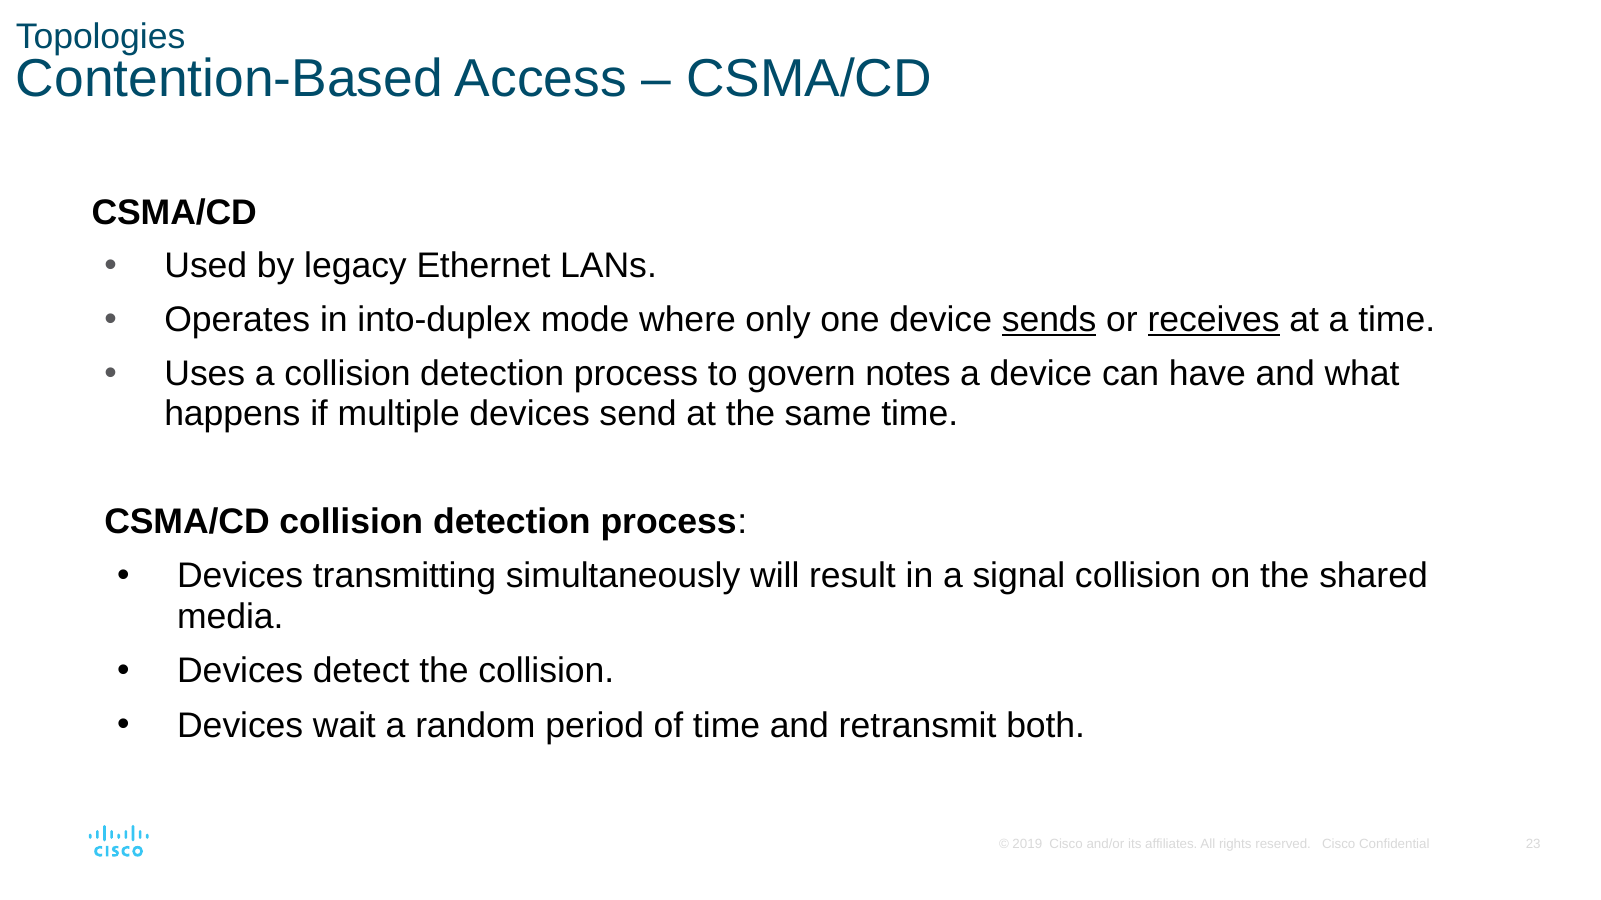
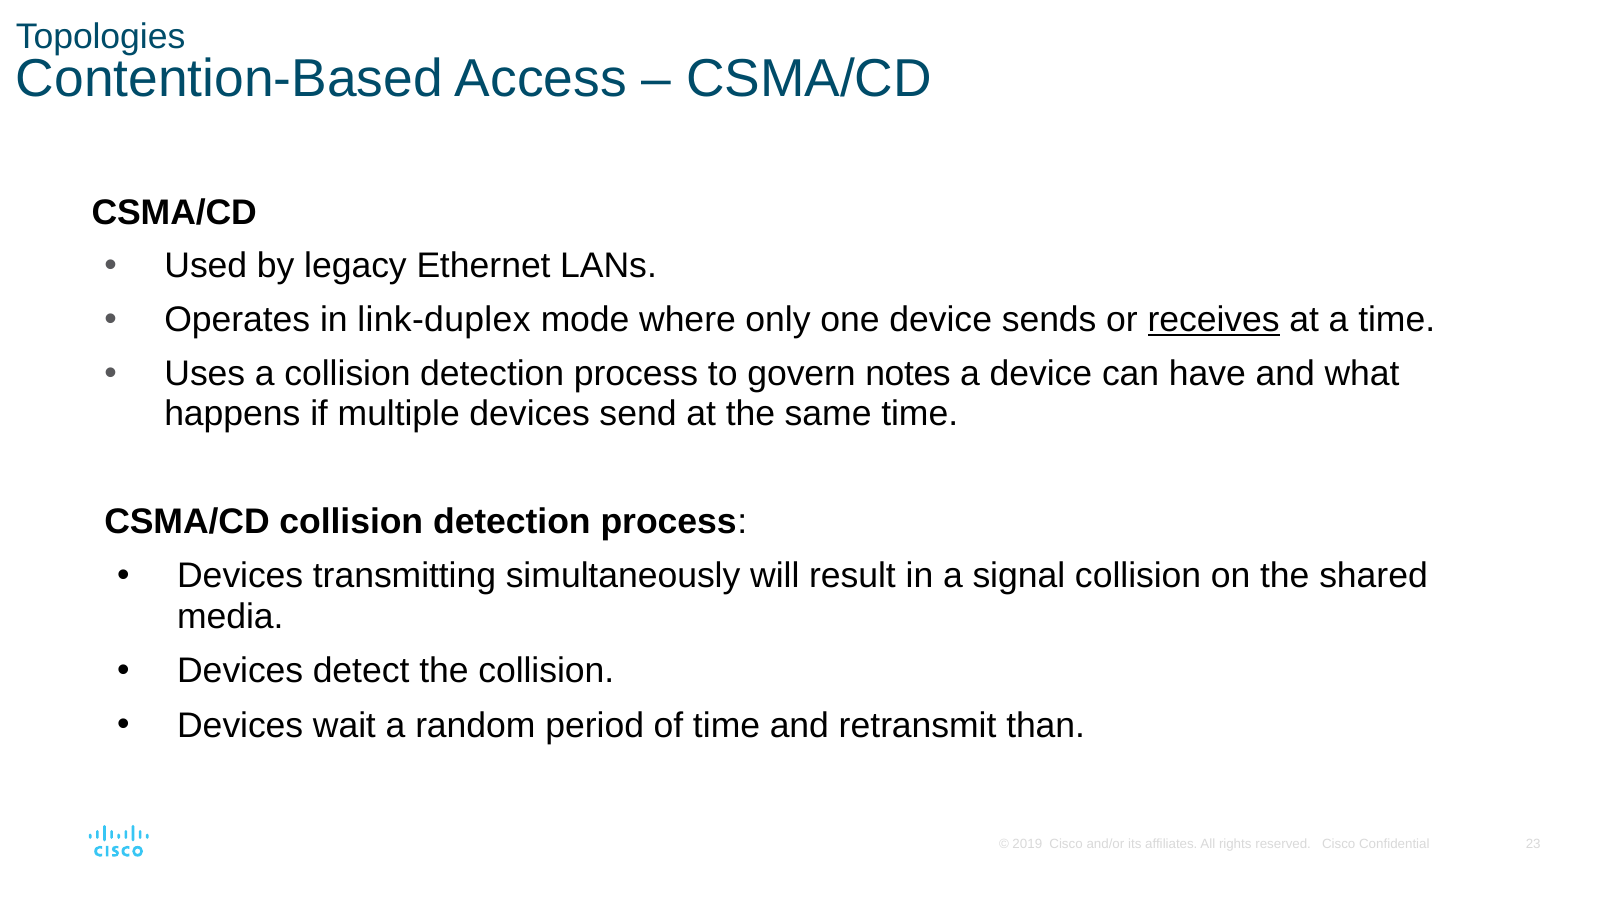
into-duplex: into-duplex -> link-duplex
sends underline: present -> none
both: both -> than
